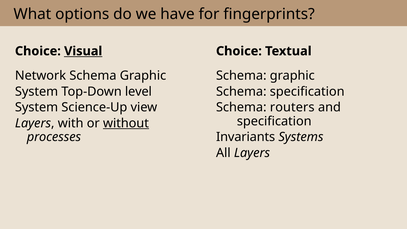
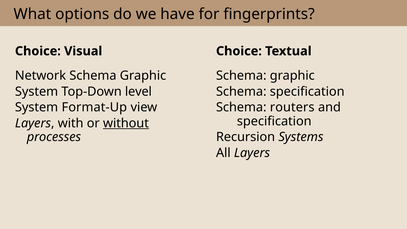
Visual underline: present -> none
Science-Up: Science-Up -> Format-Up
Invariants: Invariants -> Recursion
